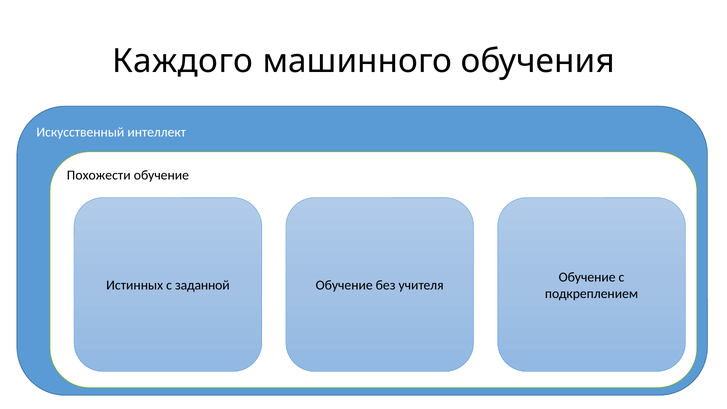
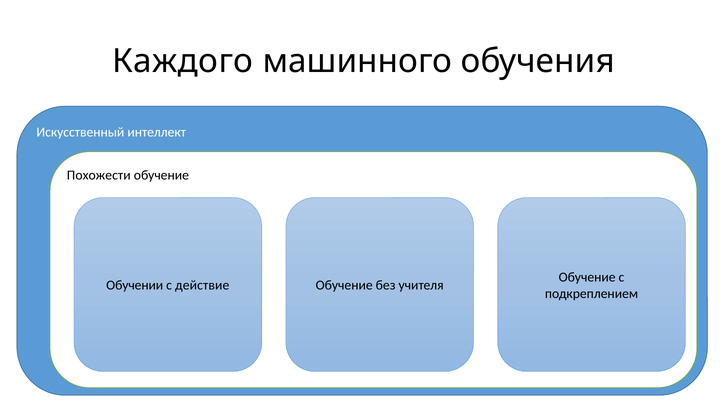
Истинных: Истинных -> Обучении
заданной: заданной -> действие
